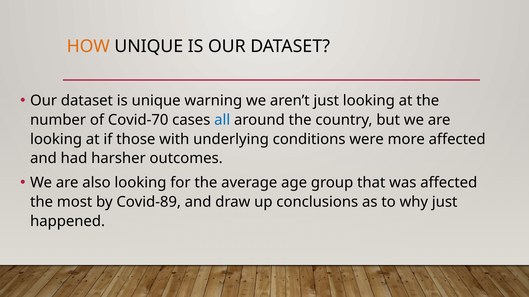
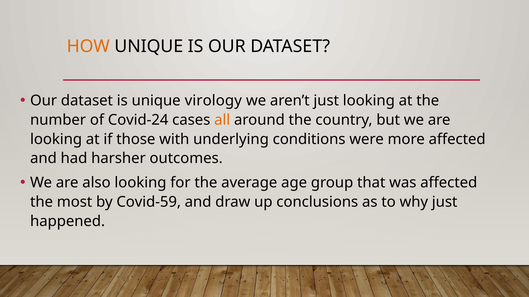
warning: warning -> virology
Covid-70: Covid-70 -> Covid-24
all colour: blue -> orange
Covid-89: Covid-89 -> Covid-59
